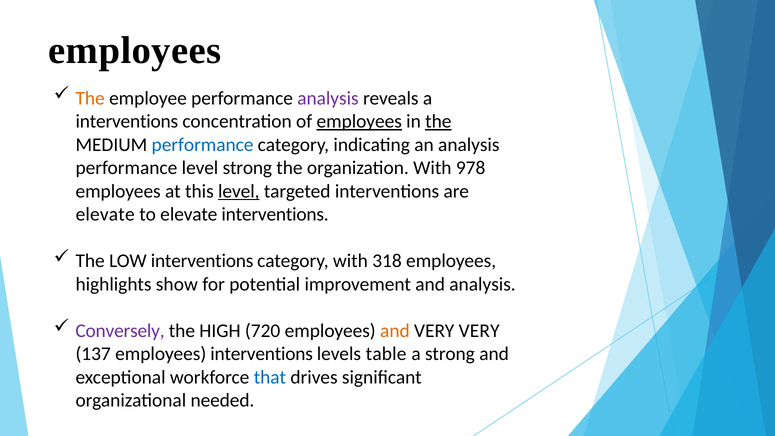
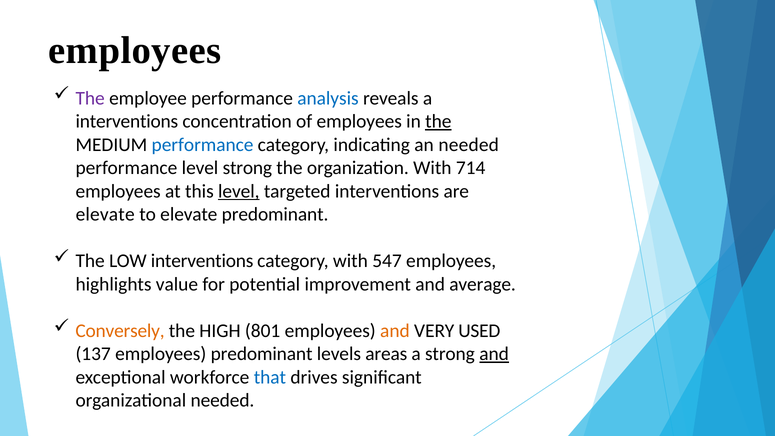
The at (90, 98) colour: orange -> purple
analysis at (328, 98) colour: purple -> blue
employees at (359, 121) underline: present -> none
an analysis: analysis -> needed
978: 978 -> 714
elevate interventions: interventions -> predominant
318: 318 -> 547
show: show -> value
and analysis: analysis -> average
Conversely colour: purple -> orange
720: 720 -> 801
VERY VERY: VERY -> USED
employees interventions: interventions -> predominant
table: table -> areas
and at (494, 354) underline: none -> present
